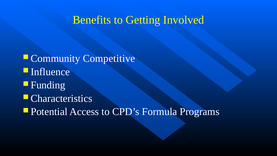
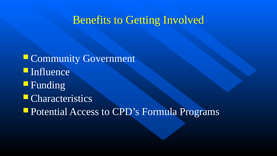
Competitive: Competitive -> Government
